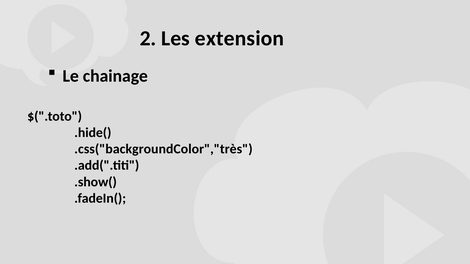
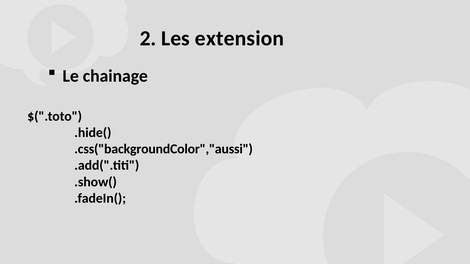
.css("backgroundColor","très: .css("backgroundColor","très -> .css("backgroundColor","aussi
